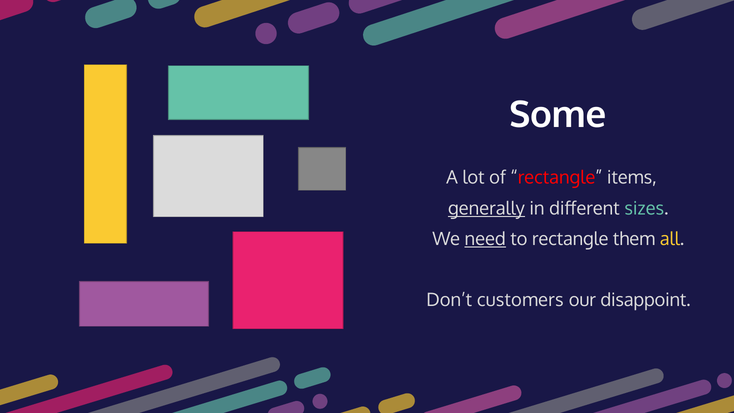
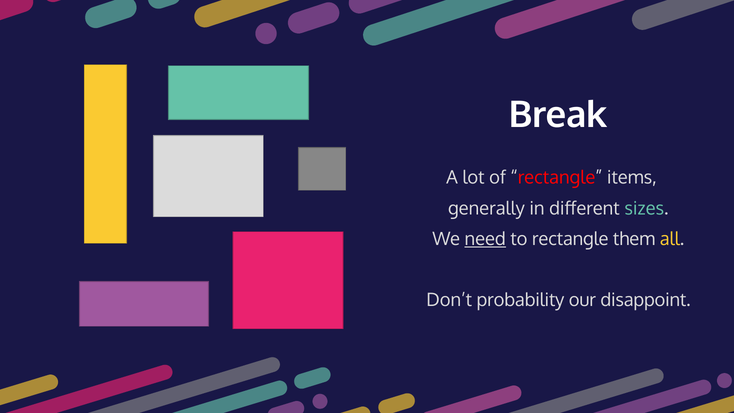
Some: Some -> Break
generally underline: present -> none
customers: customers -> probability
